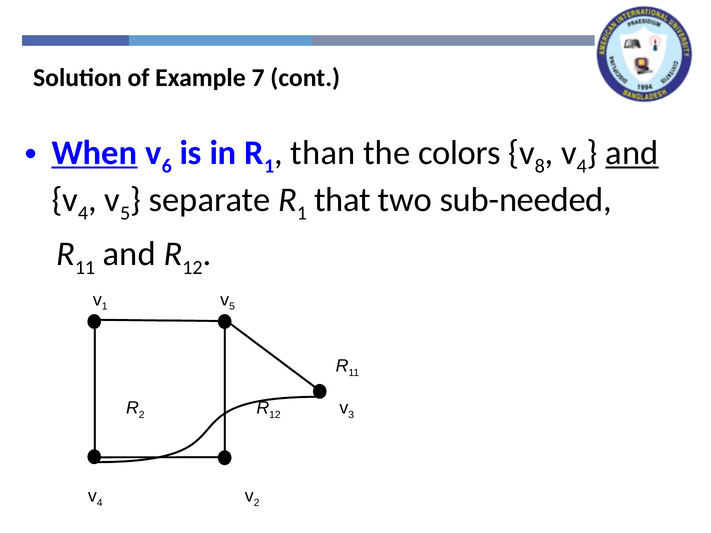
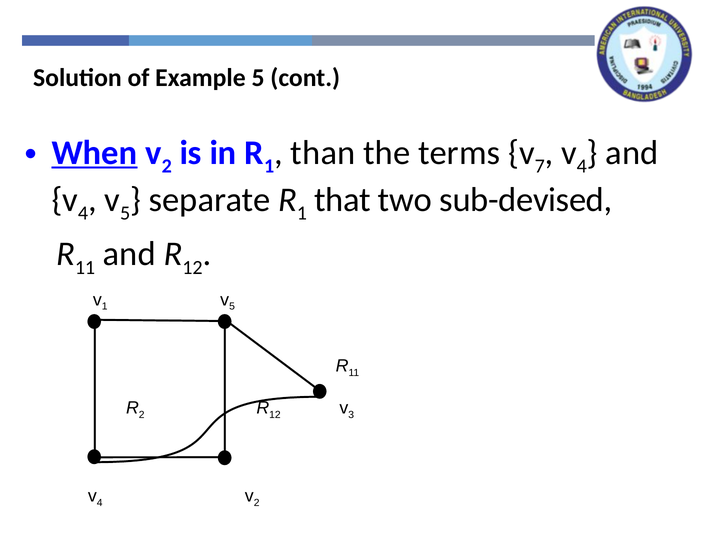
Example 7: 7 -> 5
6 at (167, 166): 6 -> 2
colors: colors -> terms
8: 8 -> 7
and at (632, 153) underline: present -> none
sub-needed: sub-needed -> sub-devised
